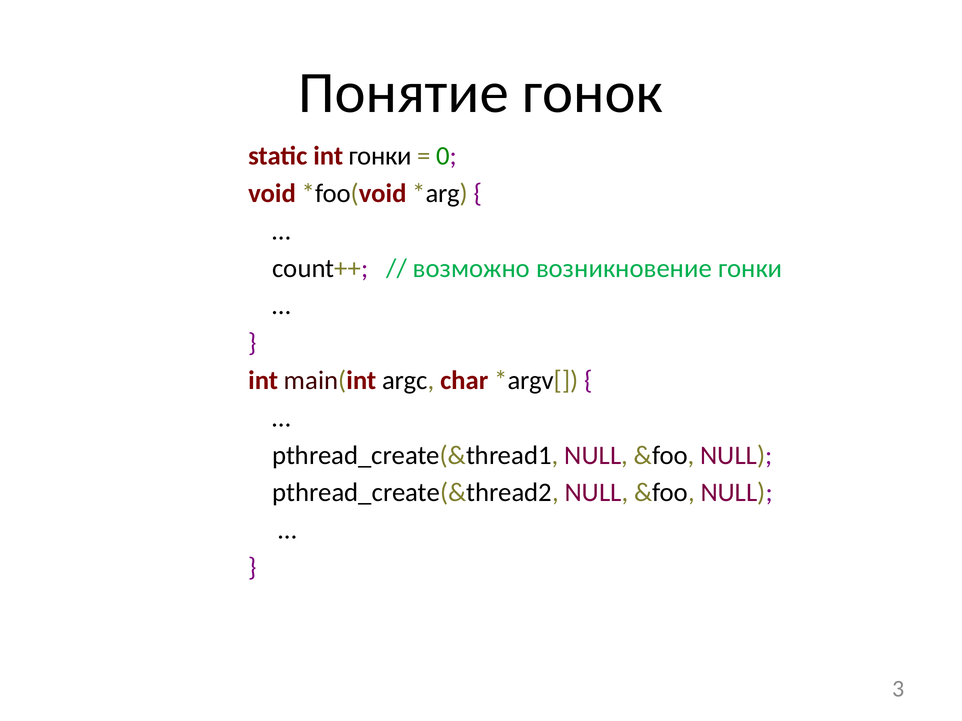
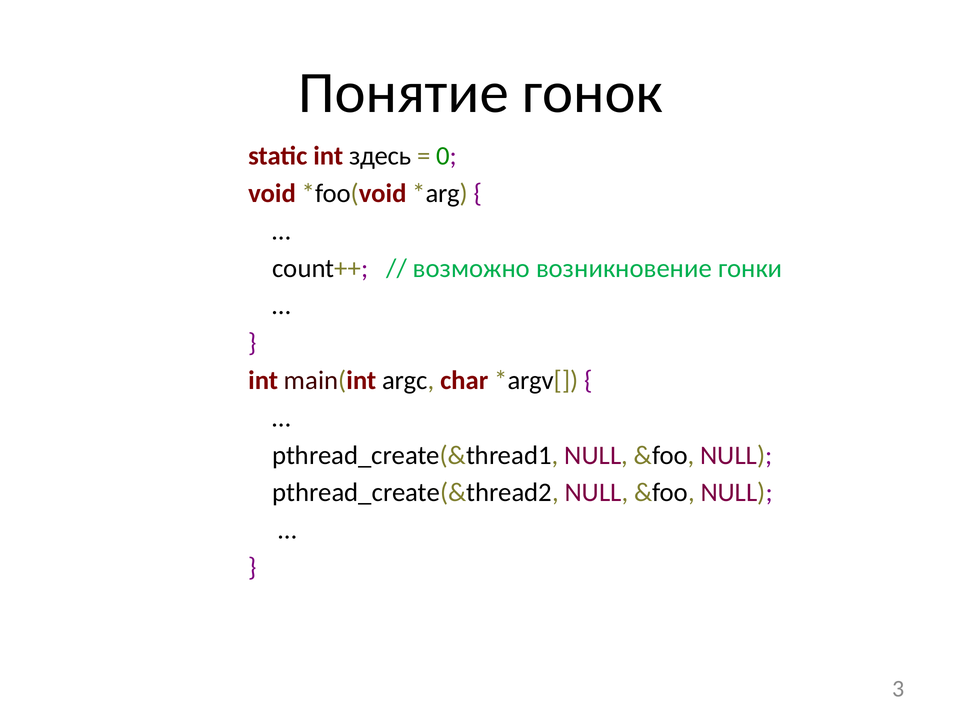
int гонки: гонки -> здесь
